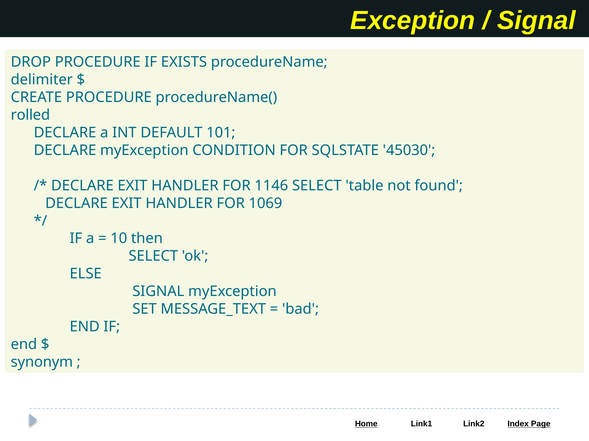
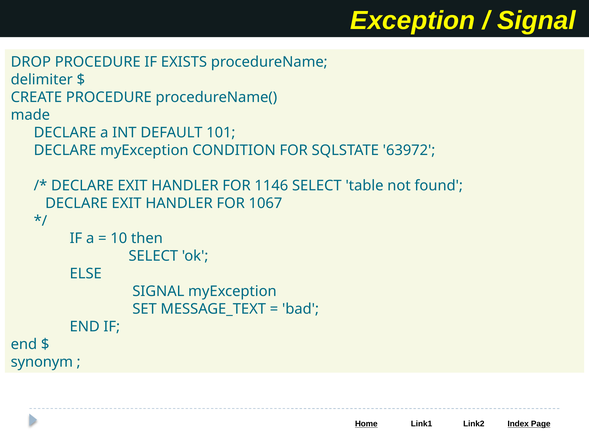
rolled: rolled -> made
45030: 45030 -> 63972
1069: 1069 -> 1067
